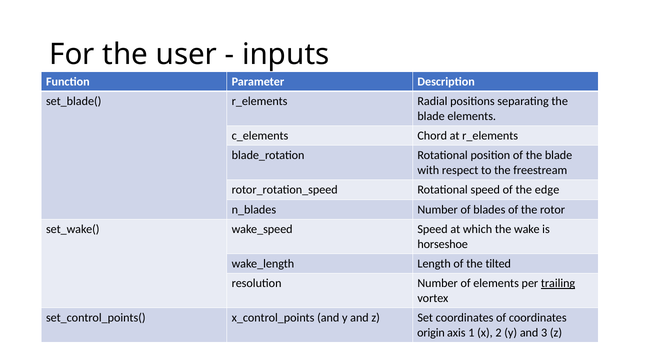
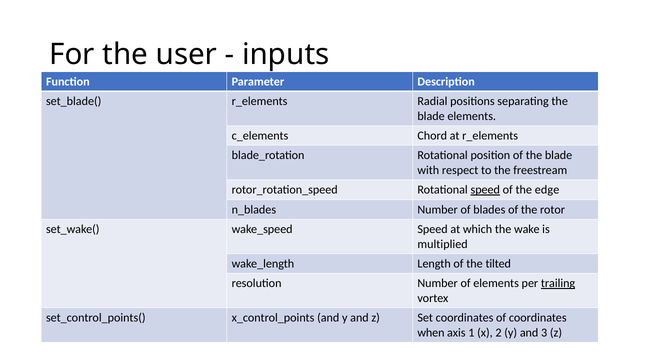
speed at (485, 190) underline: none -> present
horseshoe: horseshoe -> multiplied
origin: origin -> when
